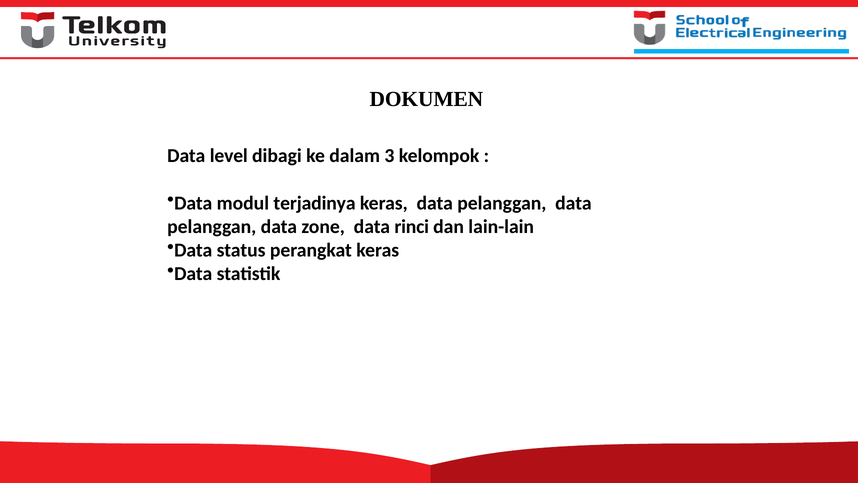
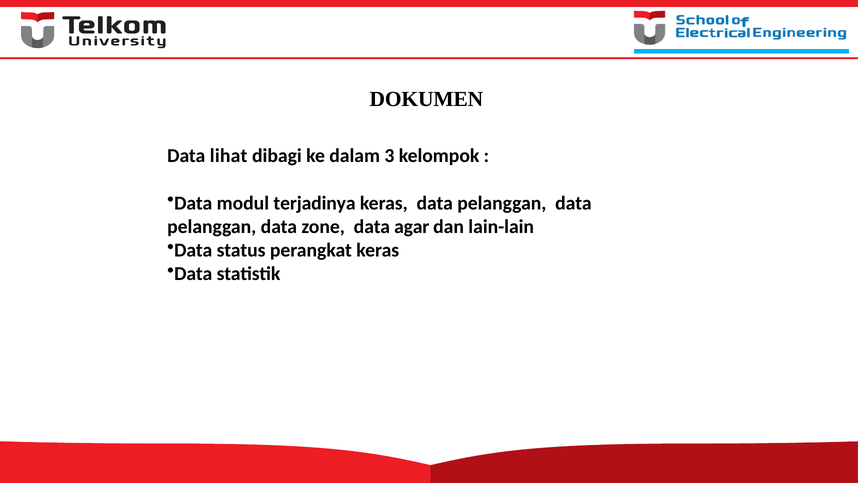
level: level -> lihat
rinci: rinci -> agar
